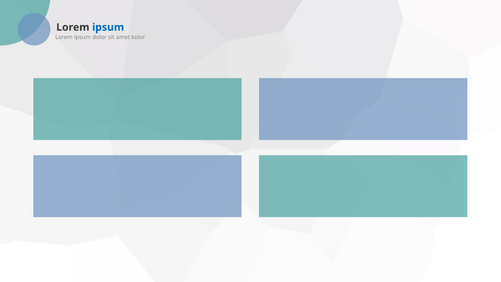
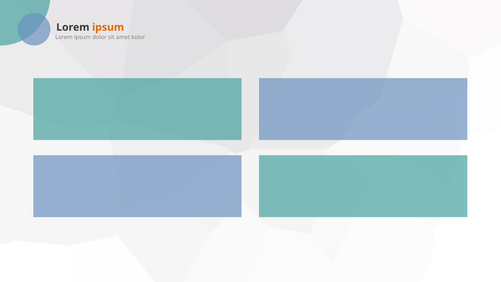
ipsum at (108, 27) colour: blue -> orange
